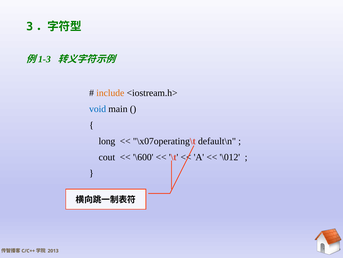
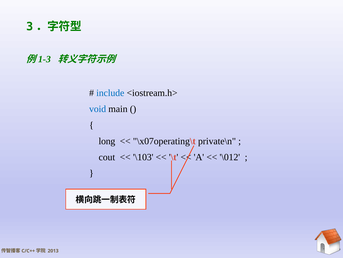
include colour: orange -> blue
default\n: default\n -> private\n
\600: \600 -> \103
